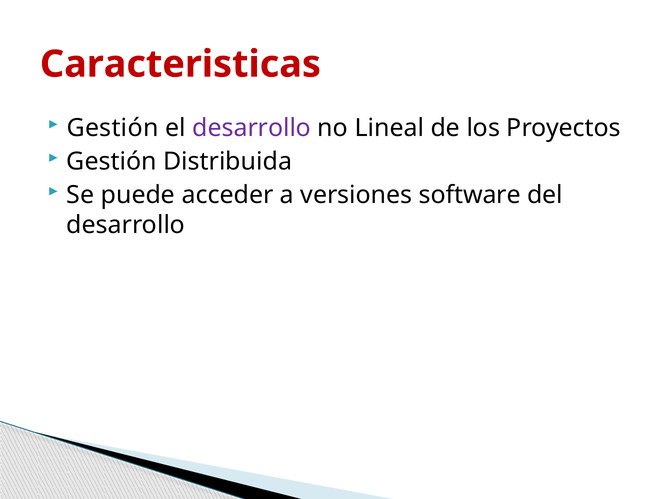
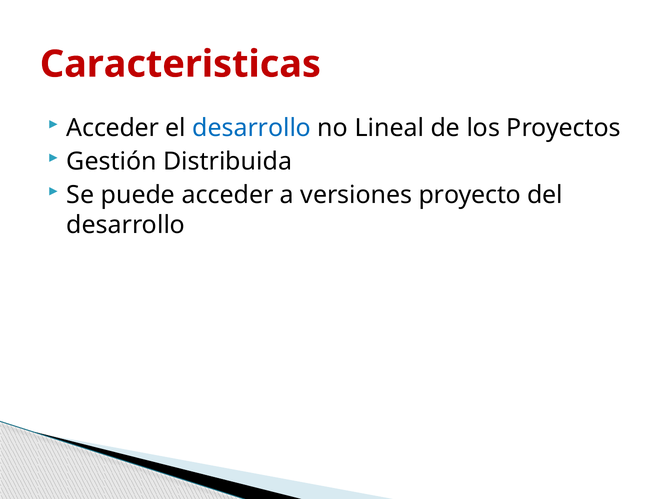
Gestión at (113, 128): Gestión -> Acceder
desarrollo at (252, 128) colour: purple -> blue
software: software -> proyecto
